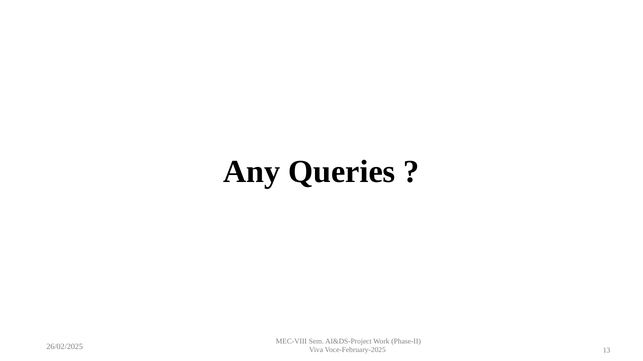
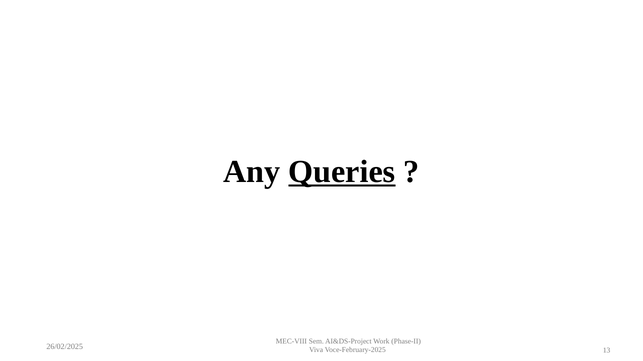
Queries underline: none -> present
